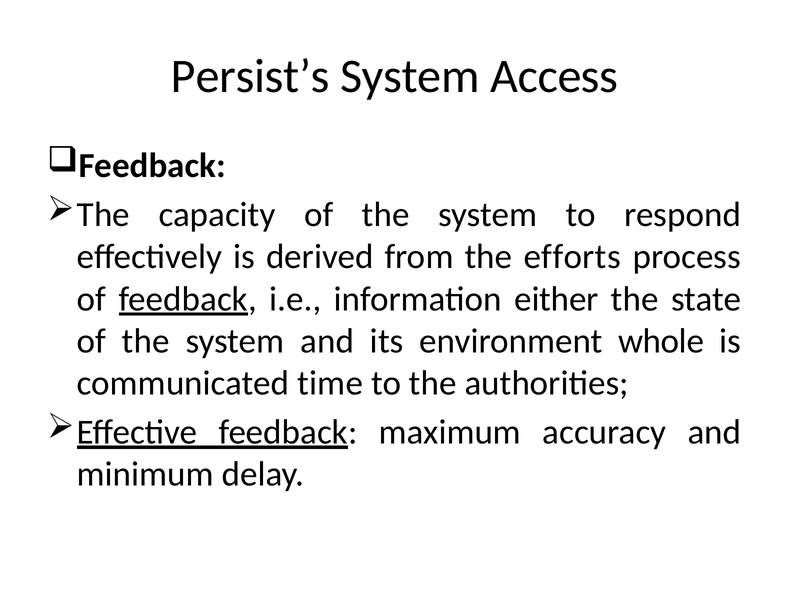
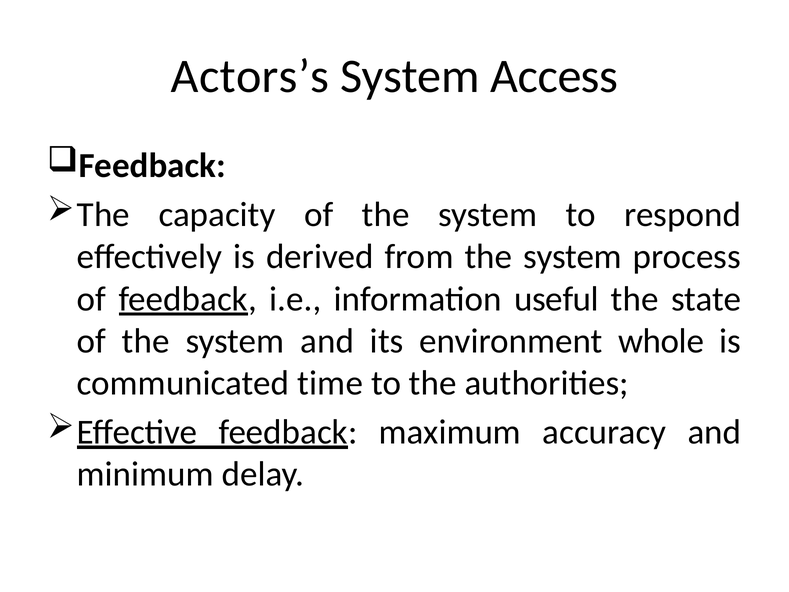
Persist’s: Persist’s -> Actors’s
from the efforts: efforts -> system
either: either -> useful
